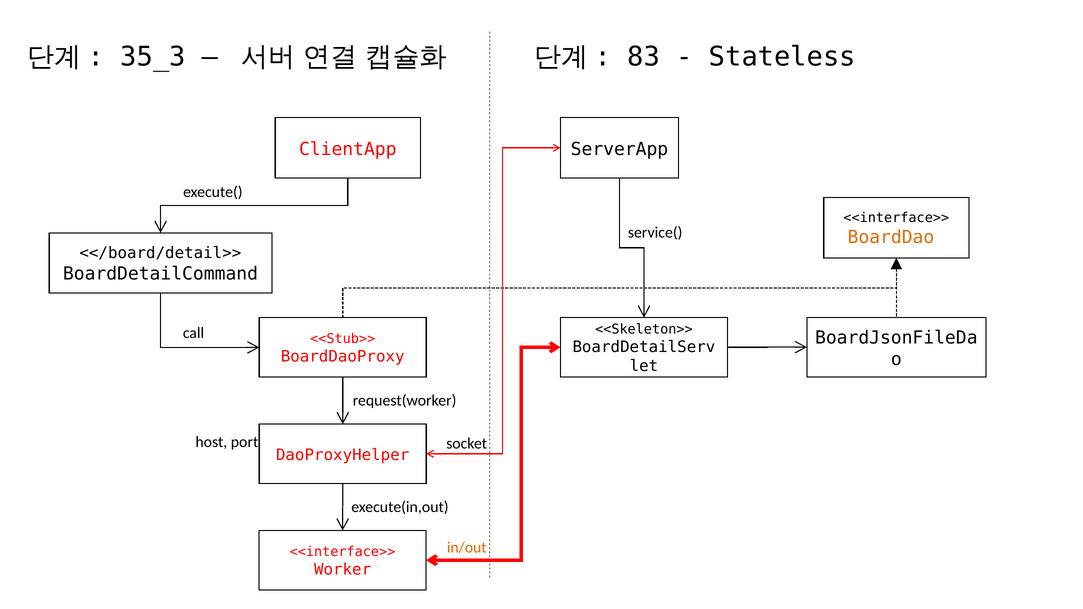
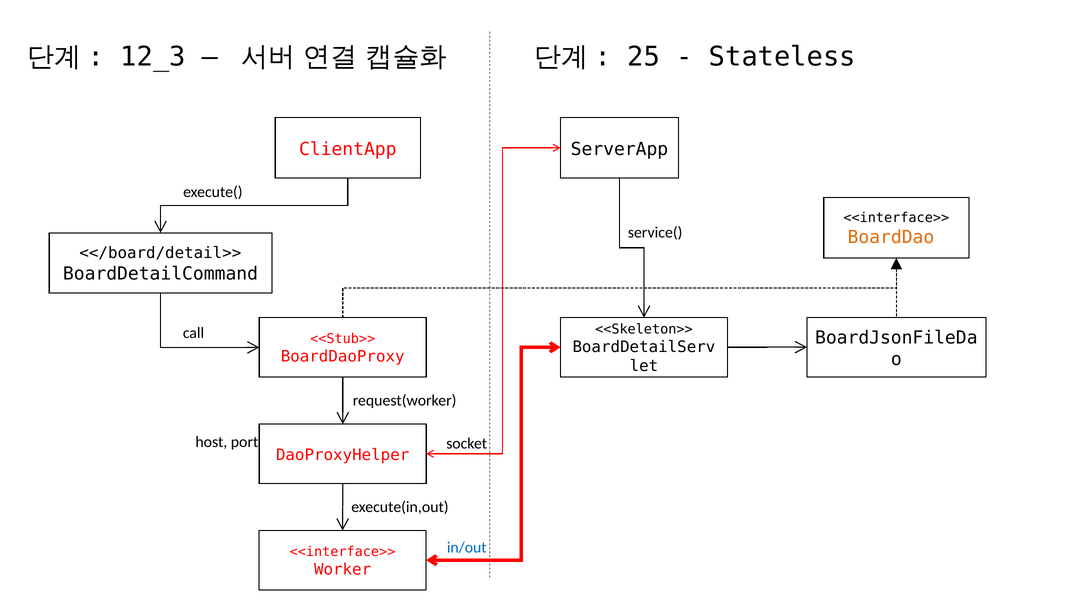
35_3: 35_3 -> 12_3
83: 83 -> 25
in/out colour: orange -> blue
